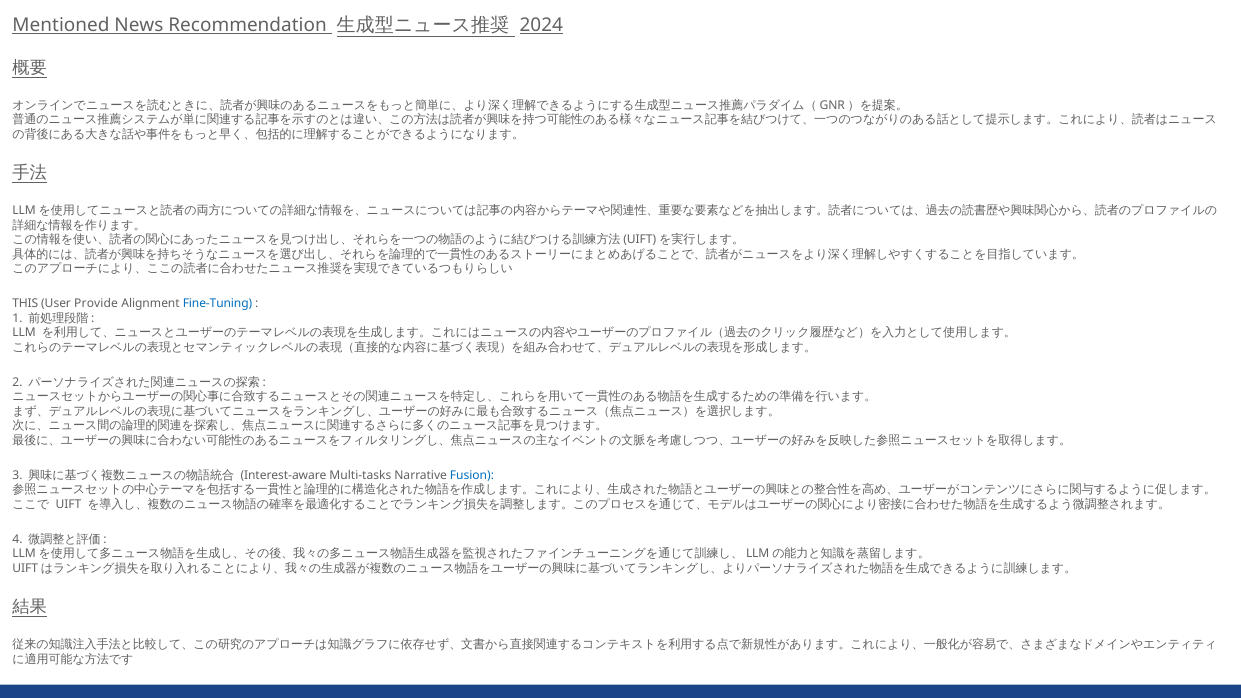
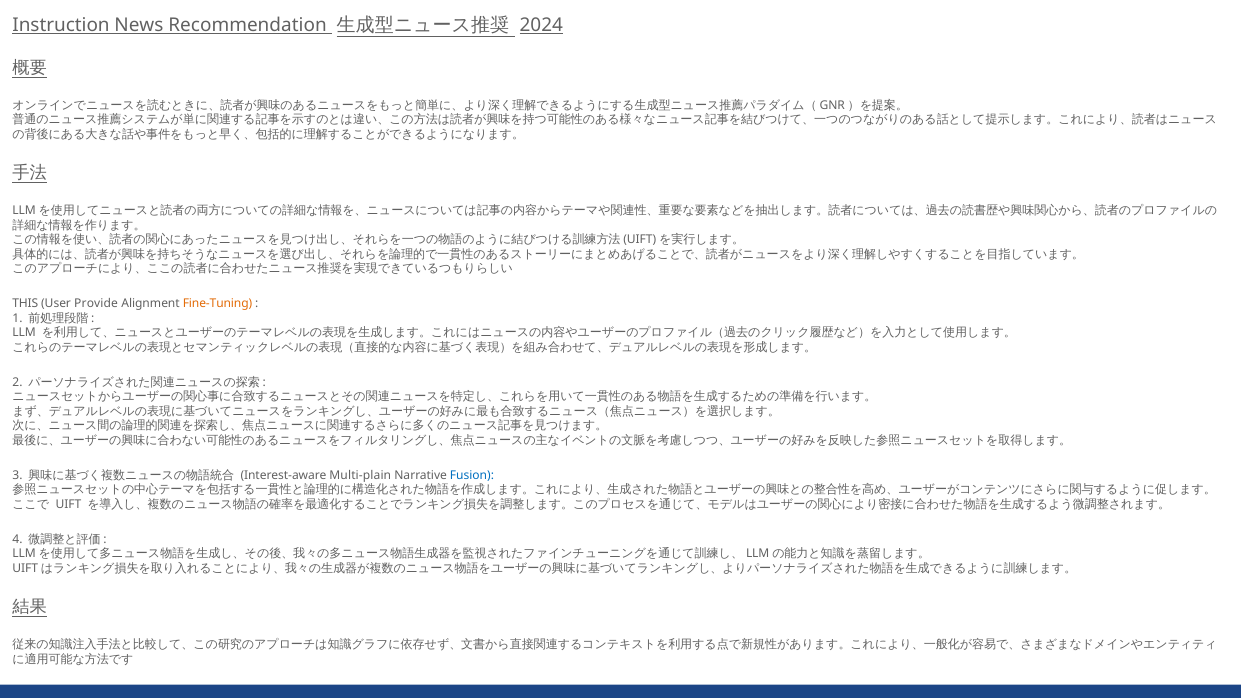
Mentioned: Mentioned -> Instruction
Fine-Tuning colour: blue -> orange
Multi-tasks: Multi-tasks -> Multi-plain
